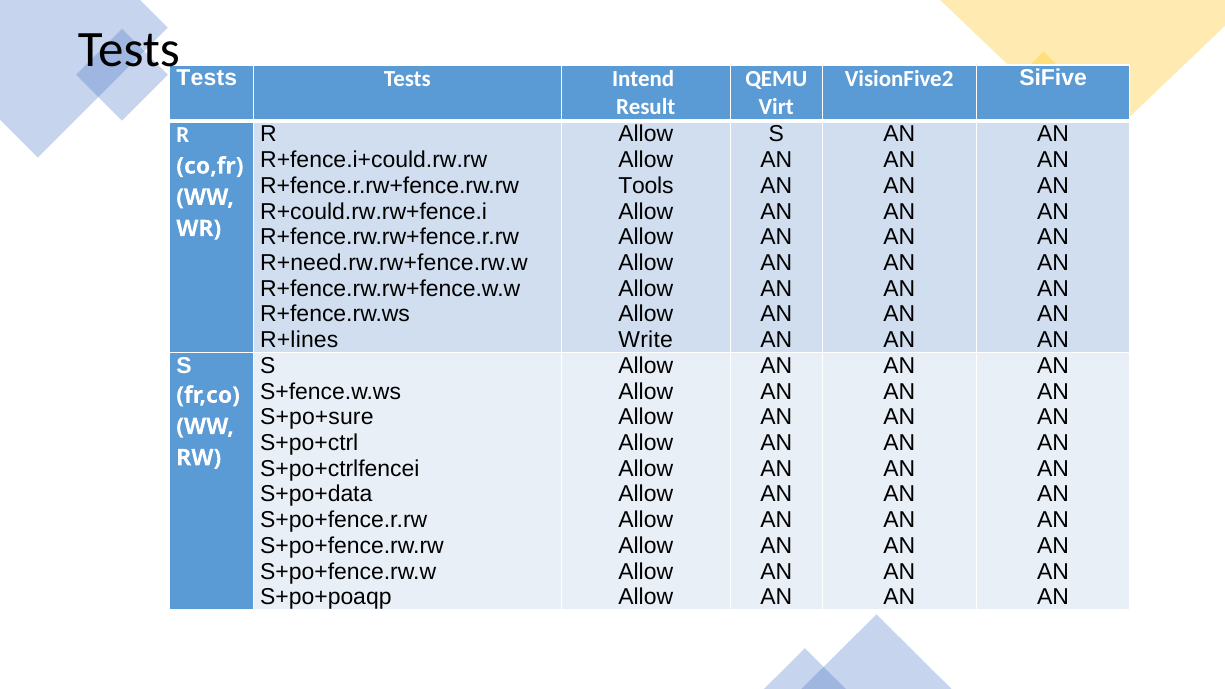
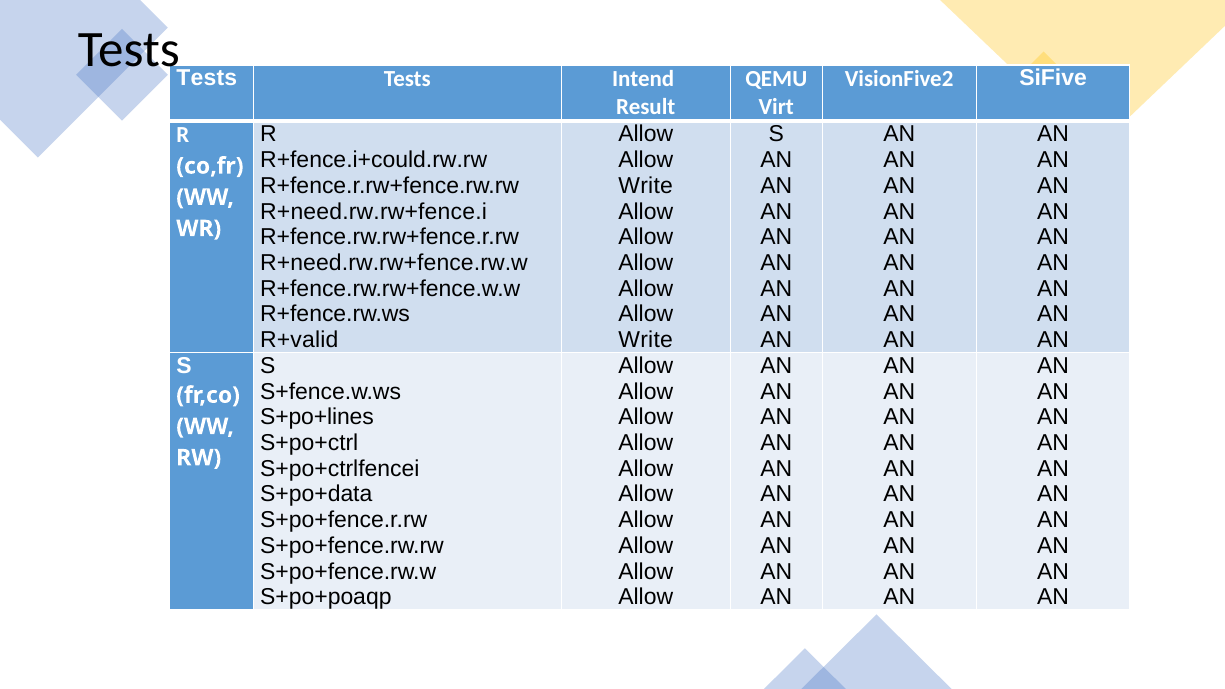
Tools at (646, 186): Tools -> Write
R+could.rw.rw+fence.i: R+could.rw.rw+fence.i -> R+need.rw.rw+fence.i
R+lines: R+lines -> R+valid
S+po+sure: S+po+sure -> S+po+lines
